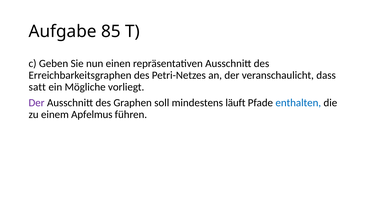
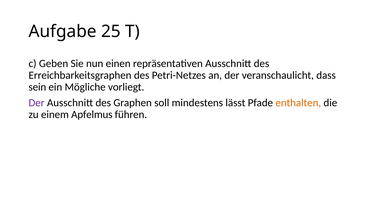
85: 85 -> 25
satt: satt -> sein
läuft: läuft -> lässt
enthalten colour: blue -> orange
